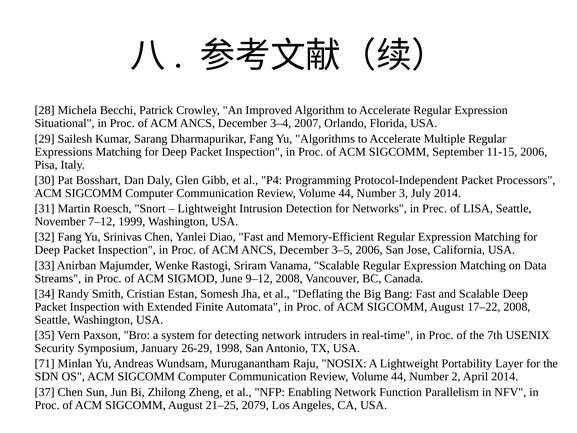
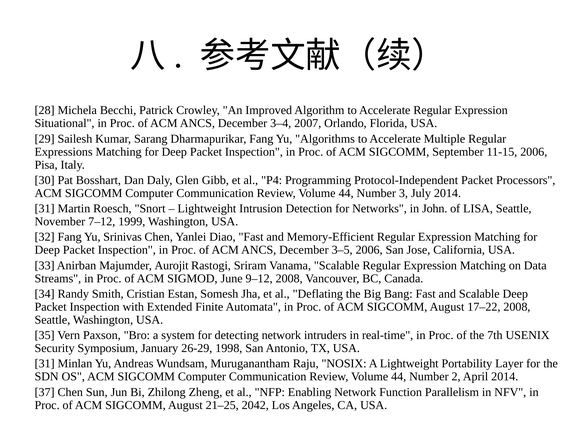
Prec: Prec -> John
Wenke: Wenke -> Aurojit
71 at (45, 363): 71 -> 31
2079: 2079 -> 2042
